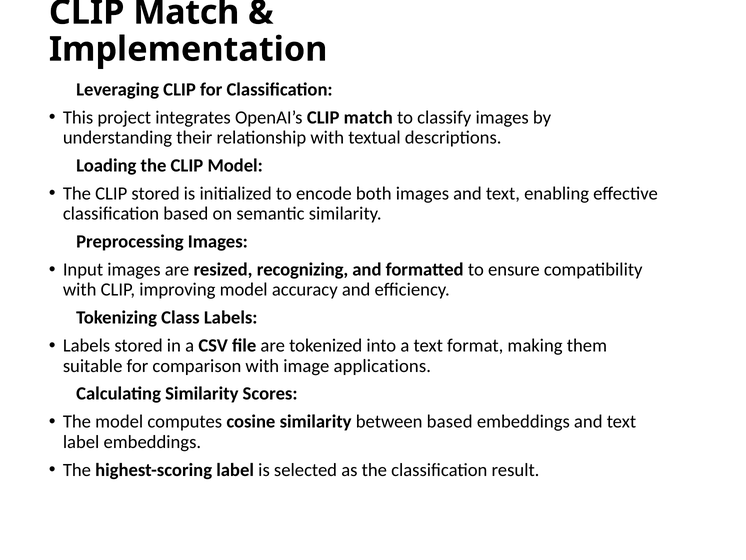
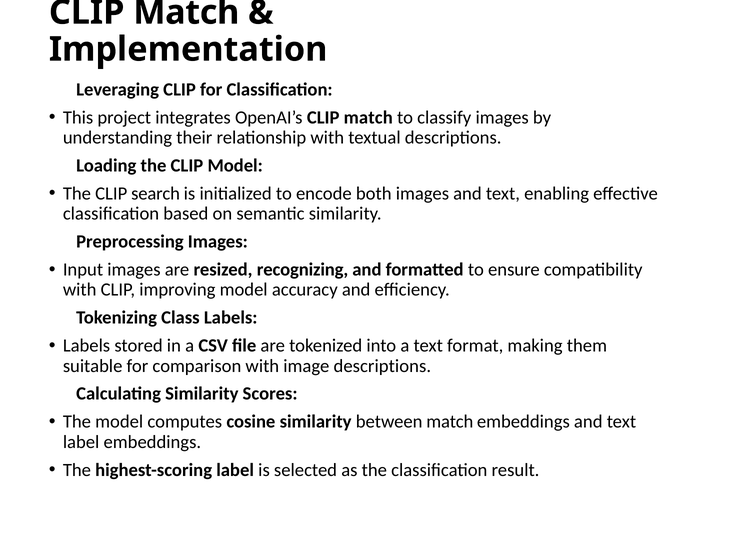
CLIP stored: stored -> search
image applications: applications -> descriptions
between based: based -> match
